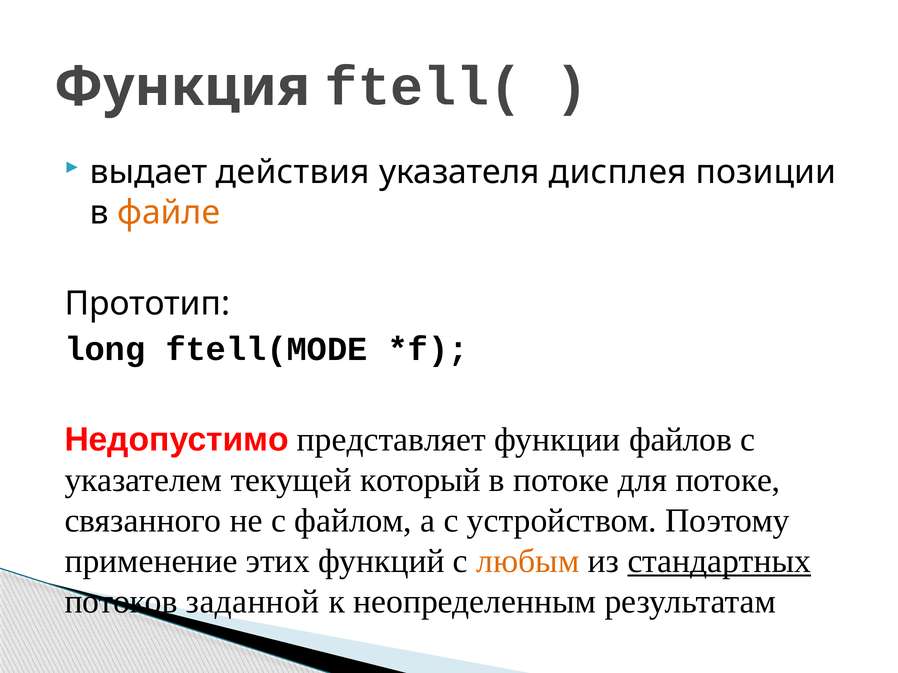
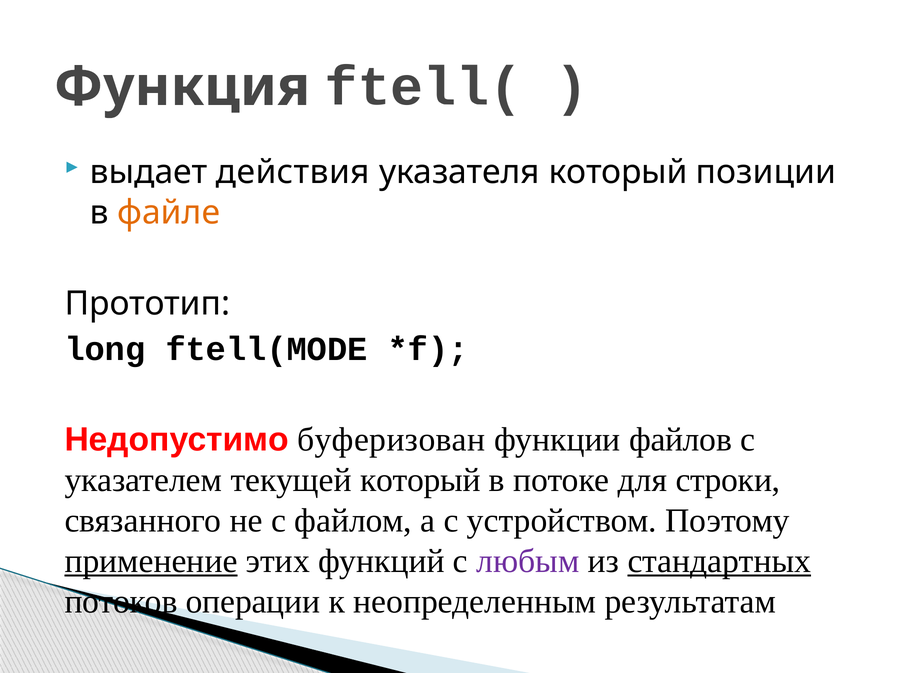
указателя дисплея: дисплея -> который
представляет: представляет -> буферизован
для потоке: потоке -> строки
применение underline: none -> present
любым colour: orange -> purple
заданной: заданной -> операции
